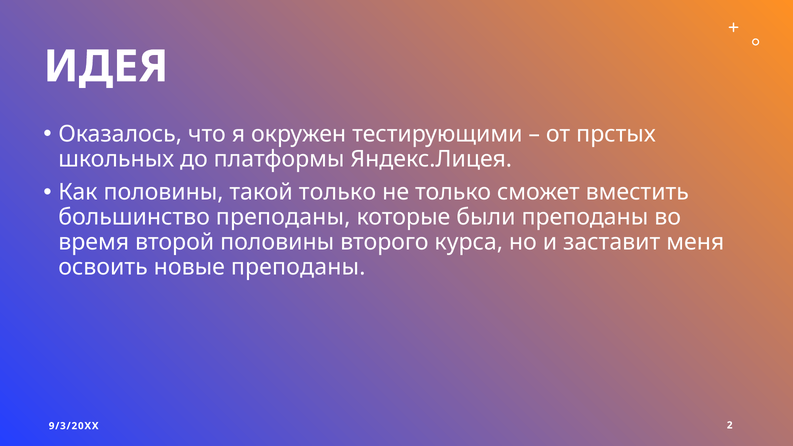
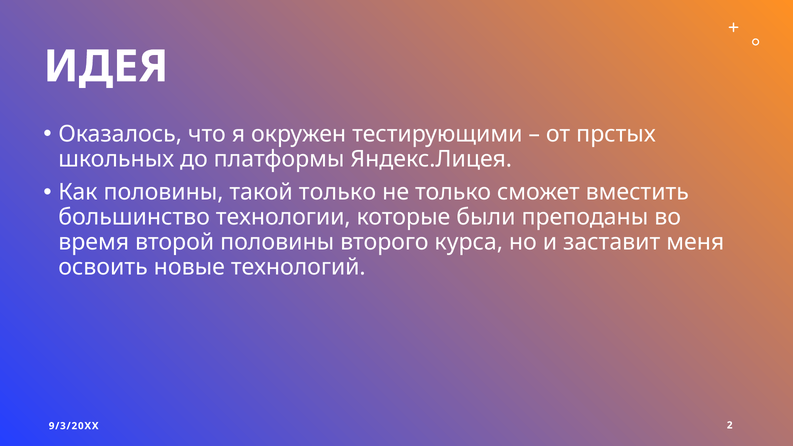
большинство преподаны: преподаны -> технологии
новые преподаны: преподаны -> технологий
